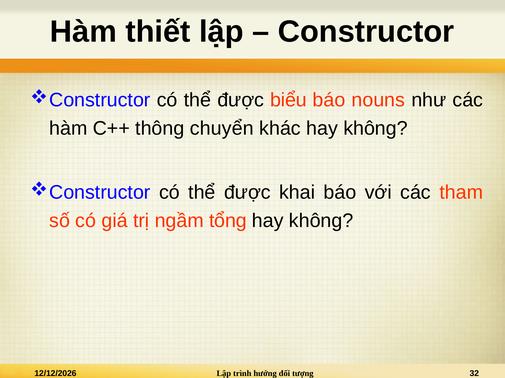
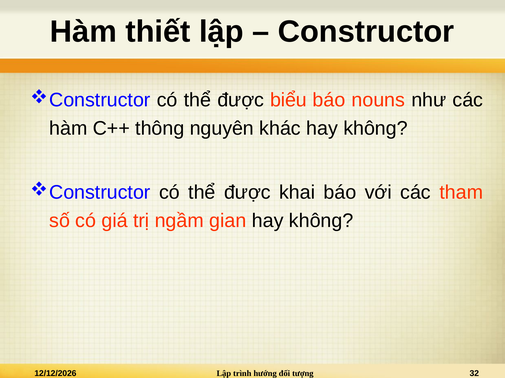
chuyển: chuyển -> nguyên
tổng: tổng -> gian
